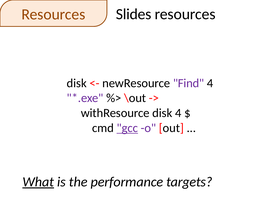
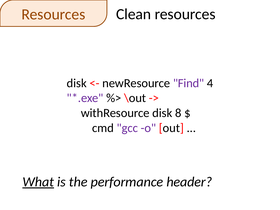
Slides: Slides -> Clean
disk 4: 4 -> 8
gcc underline: present -> none
targets: targets -> header
